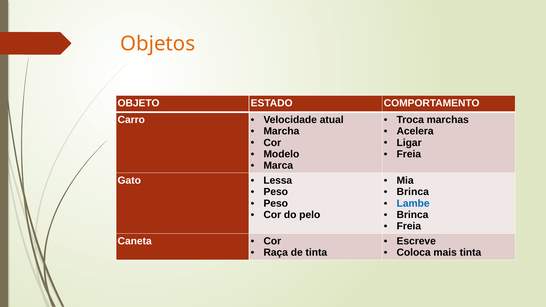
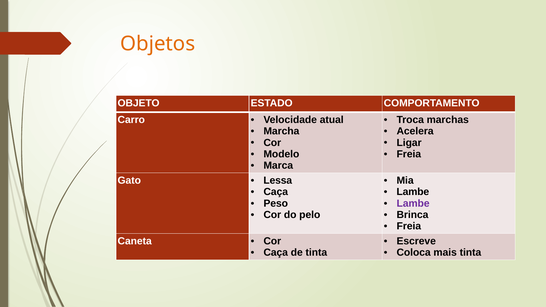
Peso at (276, 192): Peso -> Caça
Brinca at (413, 192): Brinca -> Lambe
Lambe at (413, 203) colour: blue -> purple
Raça at (276, 253): Raça -> Caça
